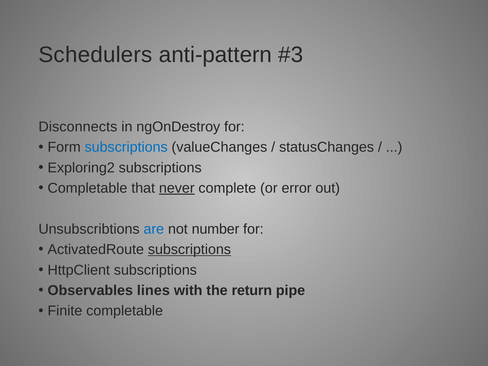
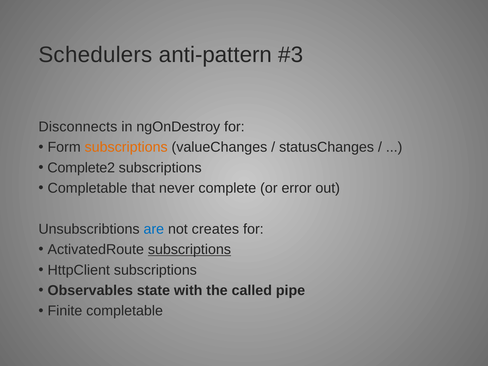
subscriptions at (126, 147) colour: blue -> orange
Exploring2: Exploring2 -> Complete2
never underline: present -> none
number: number -> creates
lines: lines -> state
return: return -> called
